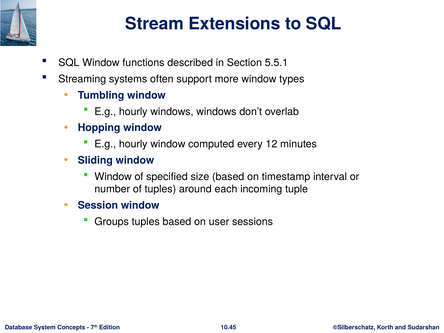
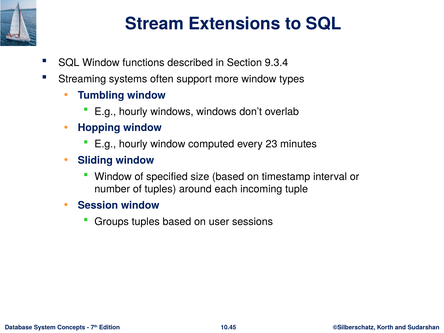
5.5.1: 5.5.1 -> 9.3.4
12: 12 -> 23
